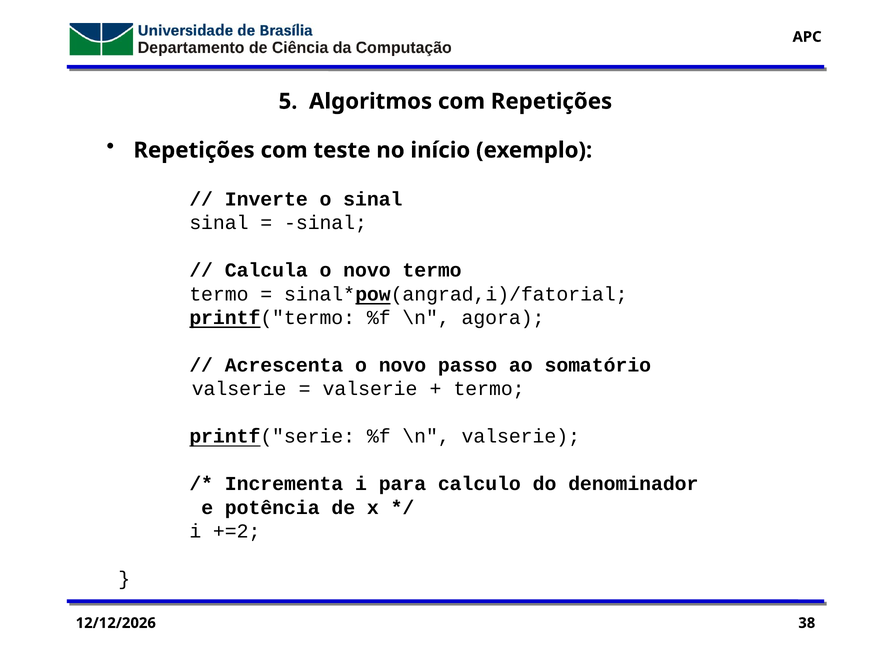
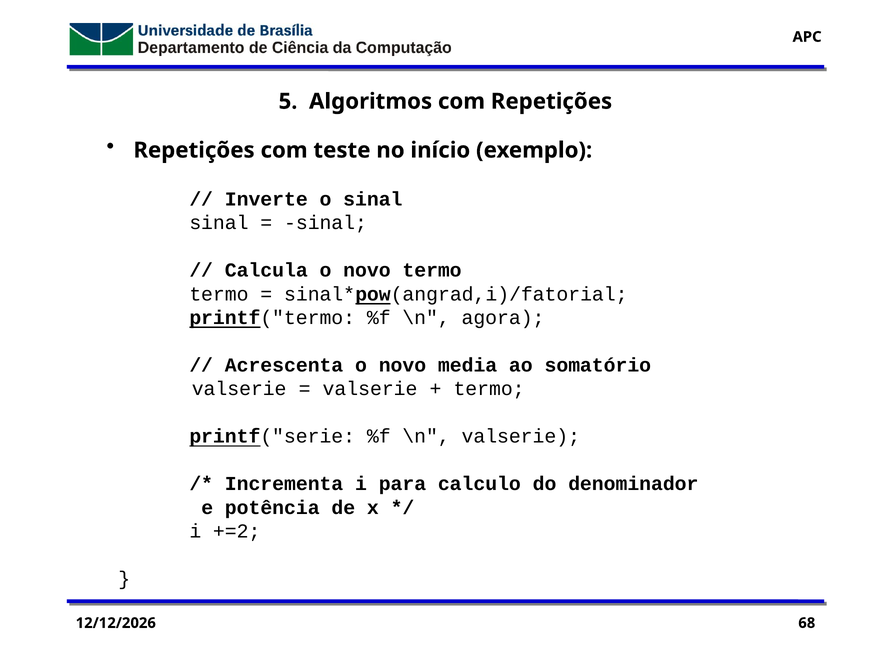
passo: passo -> media
38: 38 -> 68
